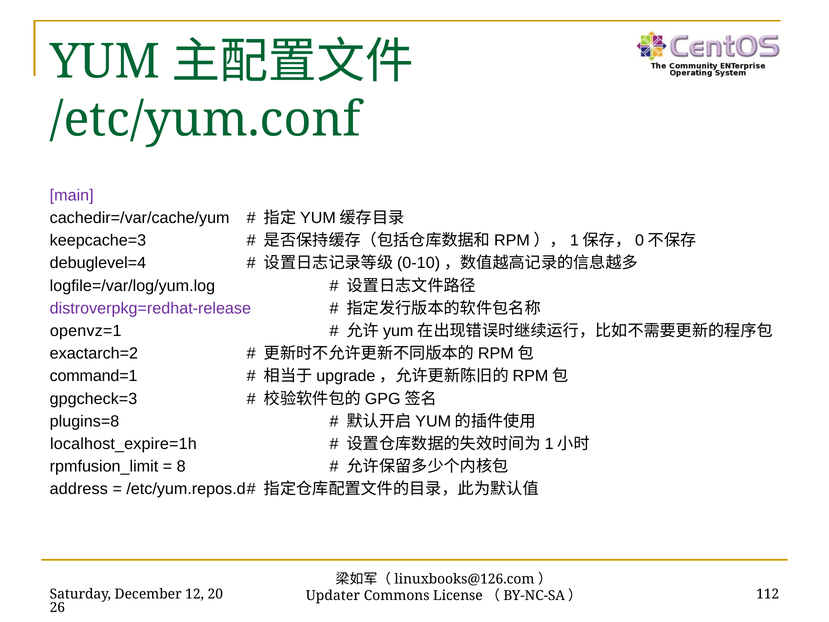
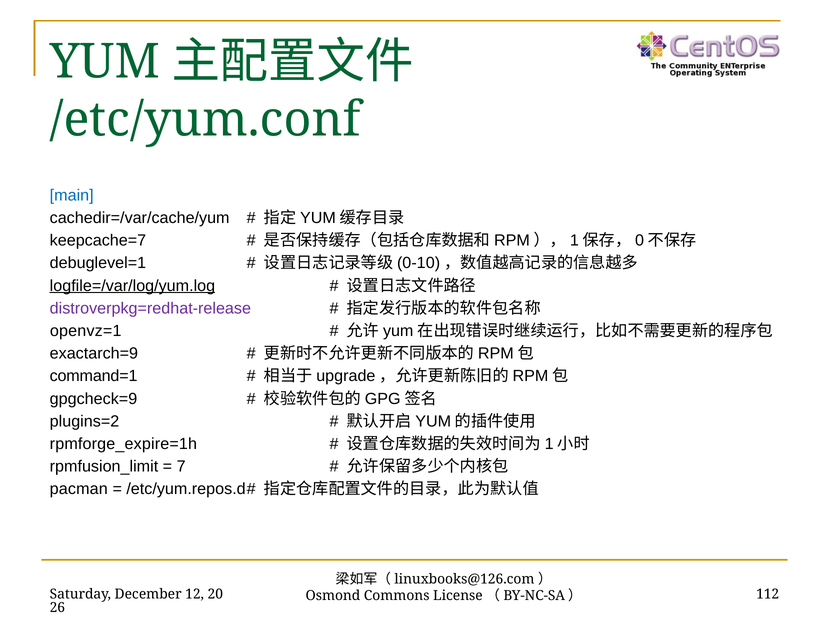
main colour: purple -> blue
keepcache=3: keepcache=3 -> keepcache=7
debuglevel=4: debuglevel=4 -> debuglevel=1
logfile=/var/log/yum.log underline: none -> present
exactarch=2: exactarch=2 -> exactarch=9
gpgcheck=3: gpgcheck=3 -> gpgcheck=9
plugins=8: plugins=8 -> plugins=2
localhost_expire=1h: localhost_expire=1h -> rpmforge_expire=1h
8: 8 -> 7
address: address -> pacman
Updater: Updater -> Osmond
